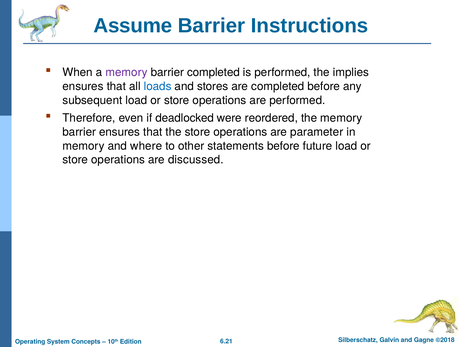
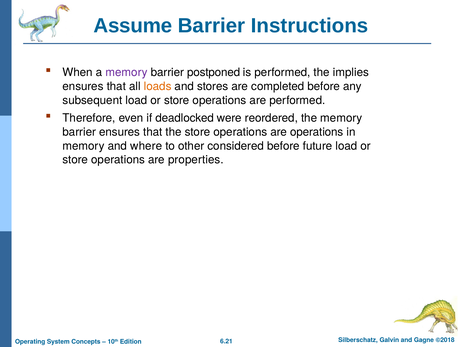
barrier completed: completed -> postponed
loads colour: blue -> orange
are parameter: parameter -> operations
statements: statements -> considered
discussed: discussed -> properties
